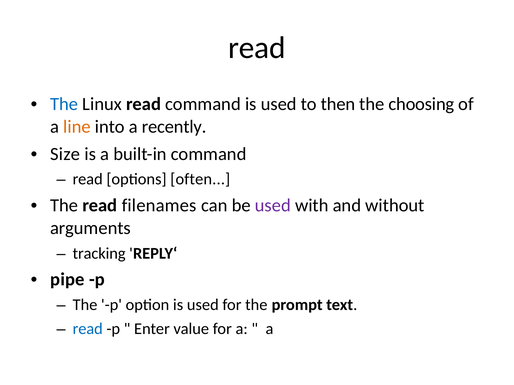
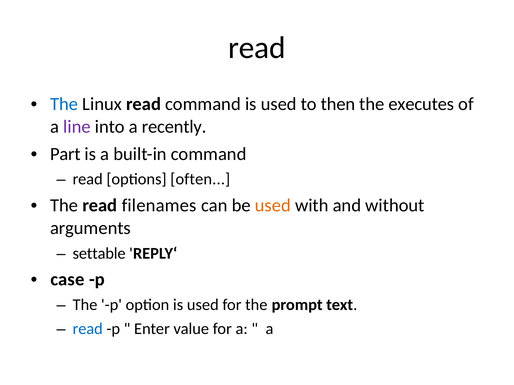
choosing: choosing -> executes
line colour: orange -> purple
Size: Size -> Part
used at (273, 206) colour: purple -> orange
tracking: tracking -> settable
pipe: pipe -> case
